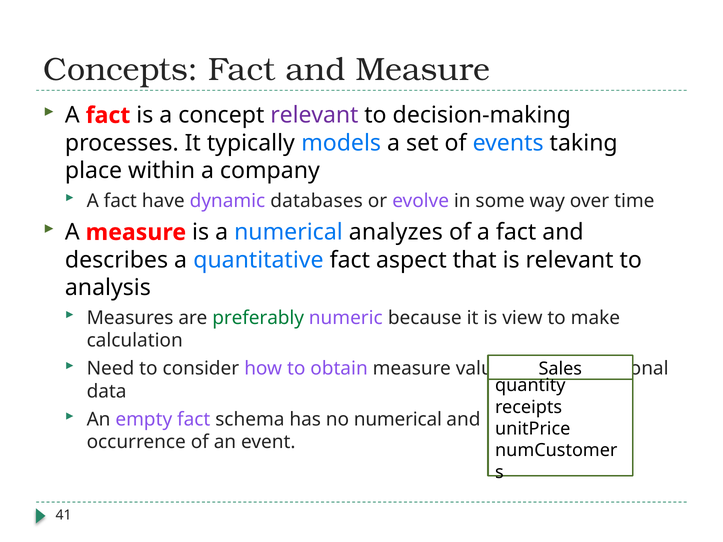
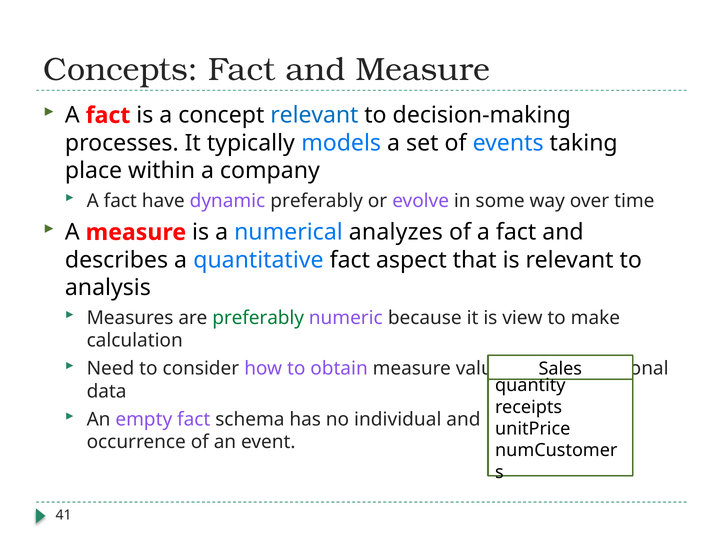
relevant at (314, 115) colour: purple -> blue
dynamic databases: databases -> preferably
no numerical: numerical -> individual
